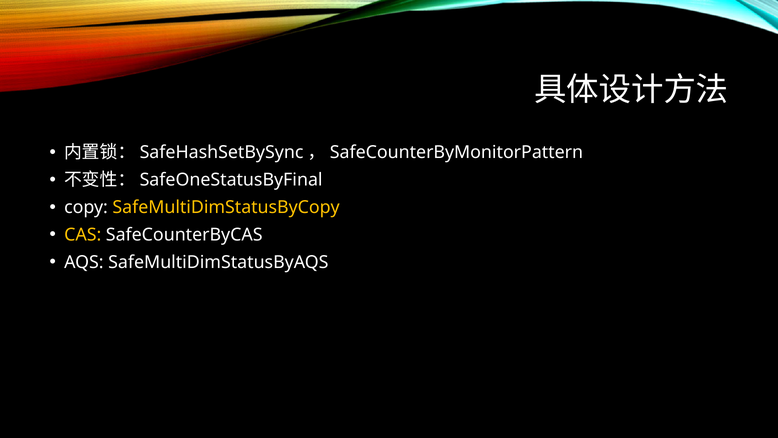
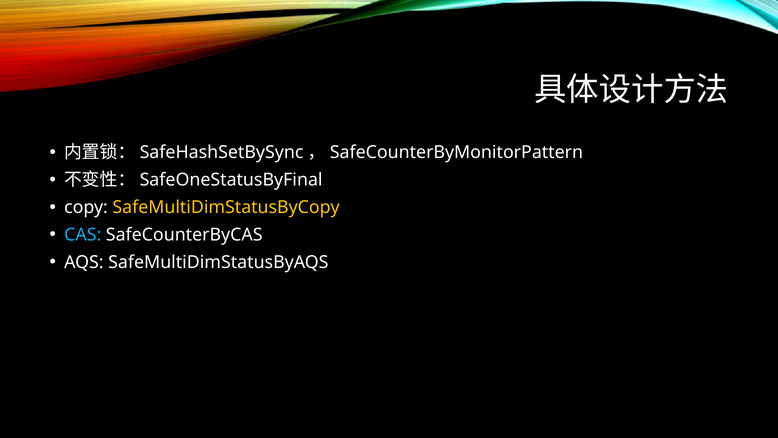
CAS colour: yellow -> light blue
